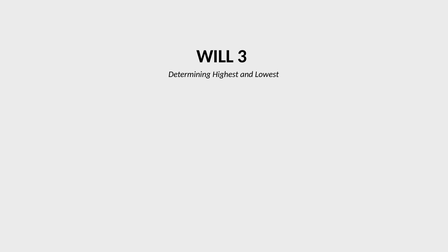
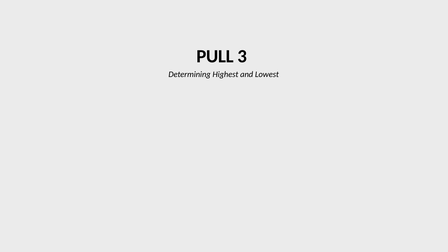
WILL: WILL -> PULL
